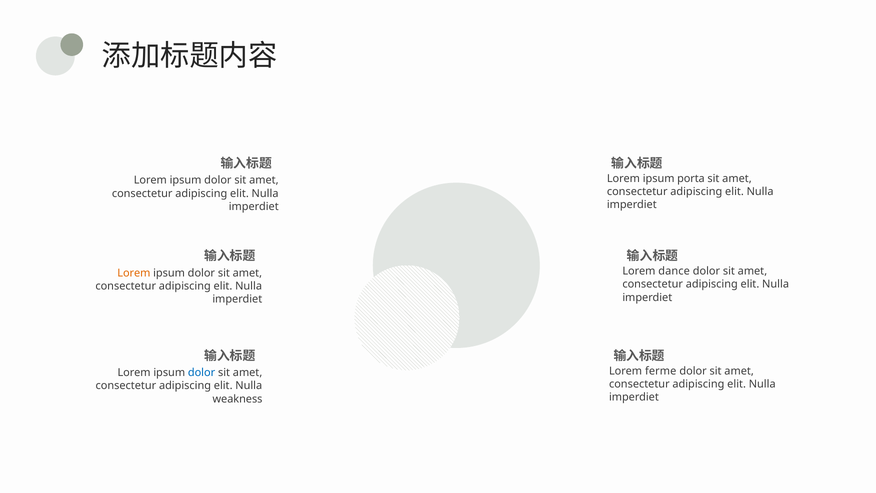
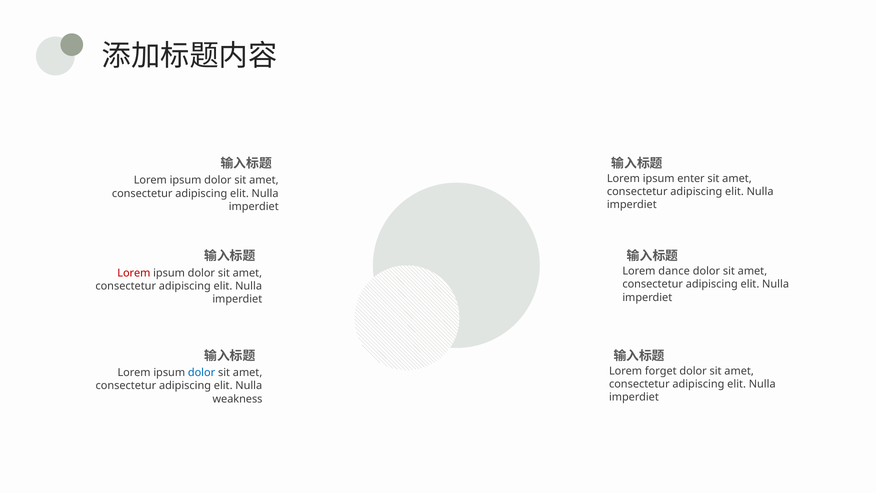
porta: porta -> enter
Lorem at (134, 273) colour: orange -> red
ferme: ferme -> forget
